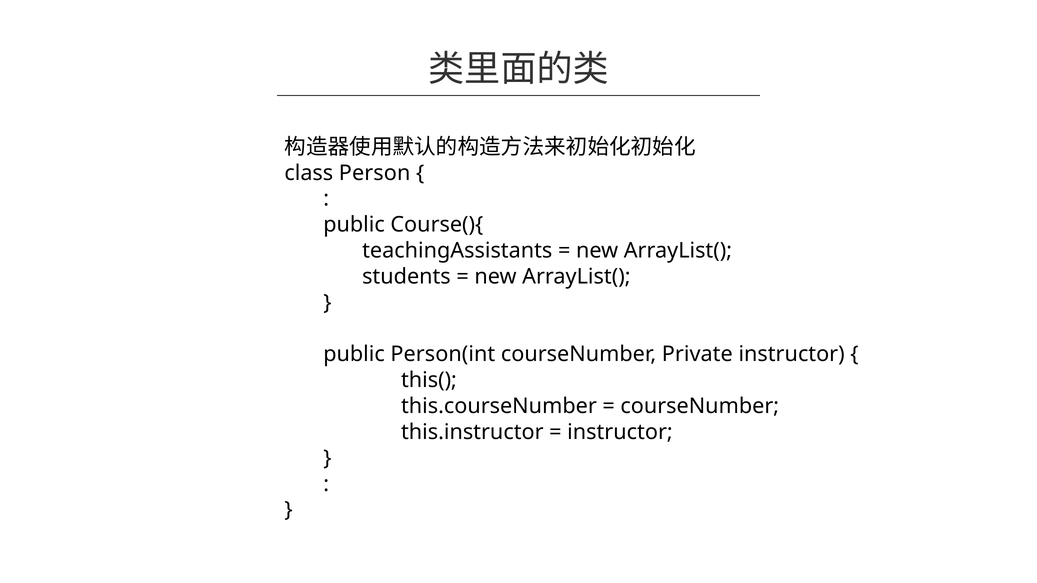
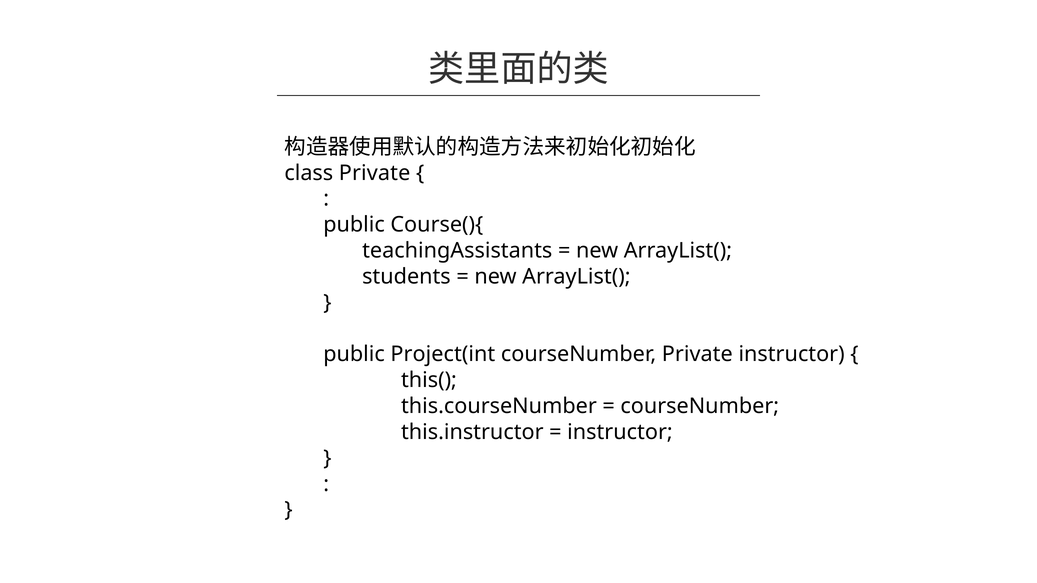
class Person: Person -> Private
Person(int: Person(int -> Project(int
